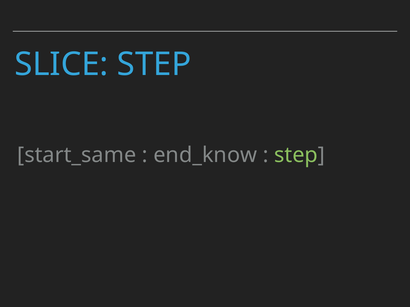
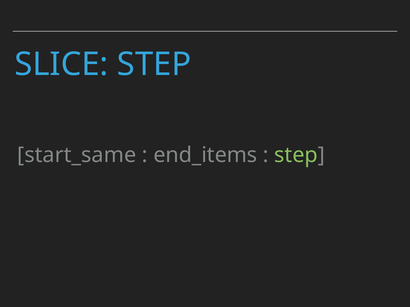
end_know: end_know -> end_items
